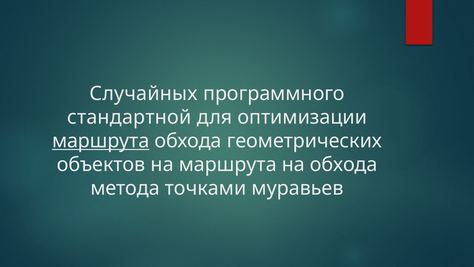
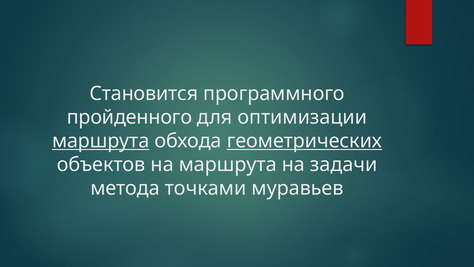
Случайных: Случайных -> Становится
стандартной: стандартной -> пройденного
геометрических underline: none -> present
на обхода: обхода -> задачи
